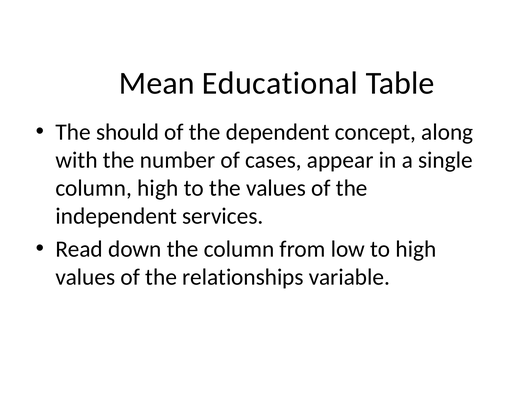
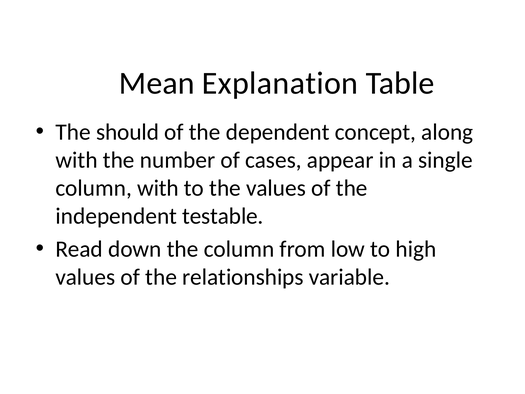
Educational: Educational -> Explanation
column high: high -> with
services: services -> testable
